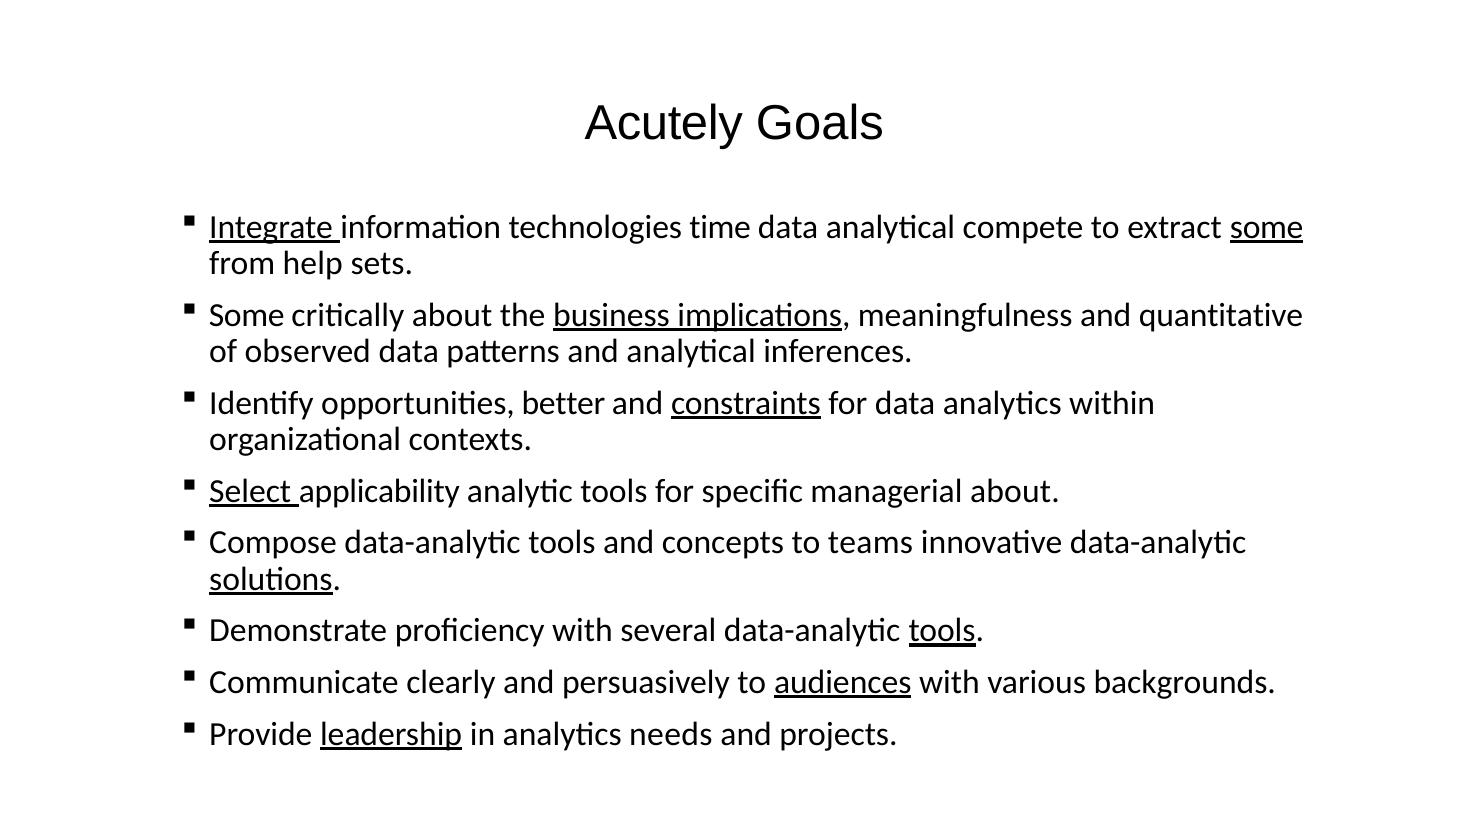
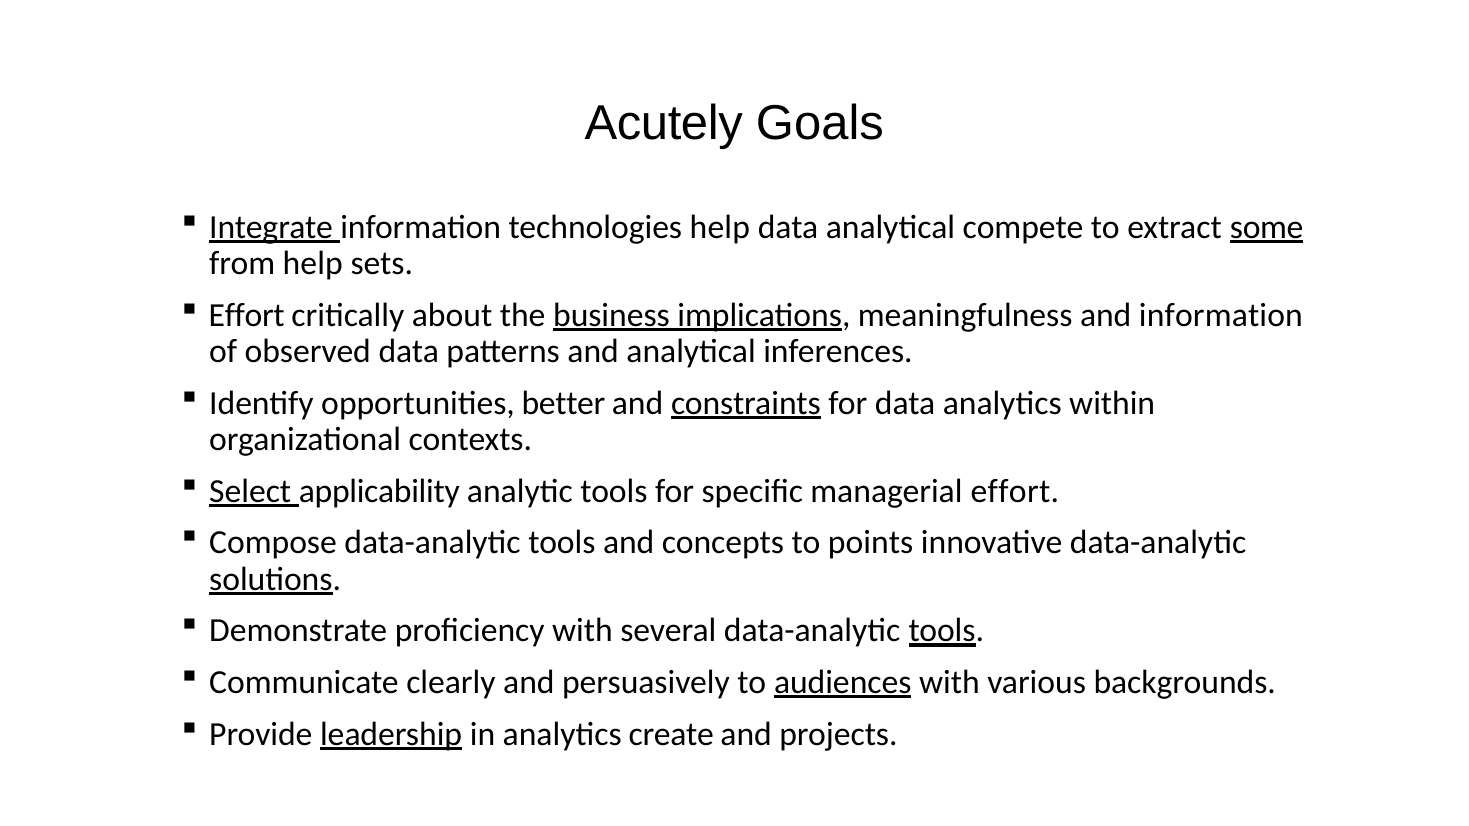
technologies time: time -> help
Some at (247, 315): Some -> Effort
and quantitative: quantitative -> information
managerial about: about -> effort
teams: teams -> points
needs: needs -> create
